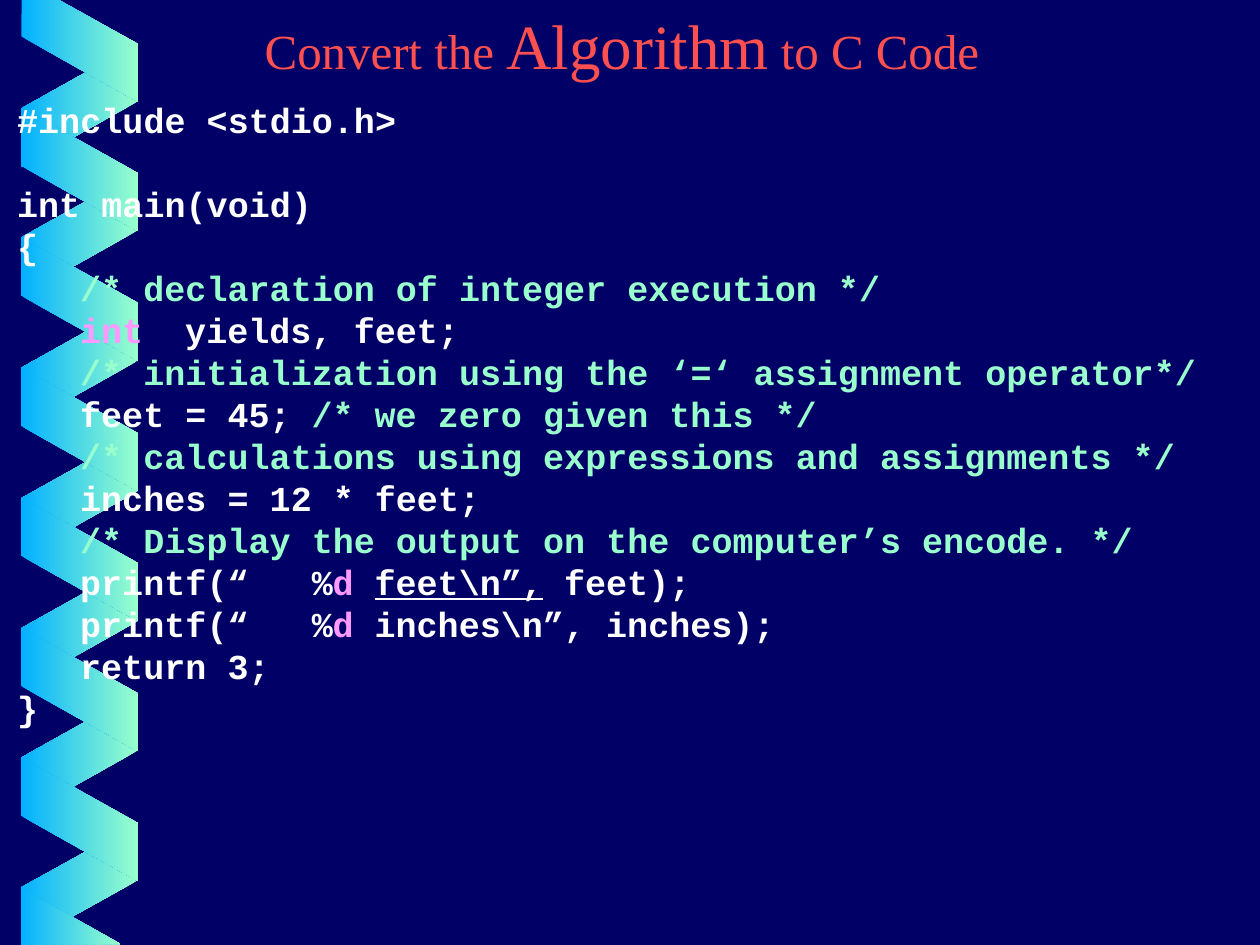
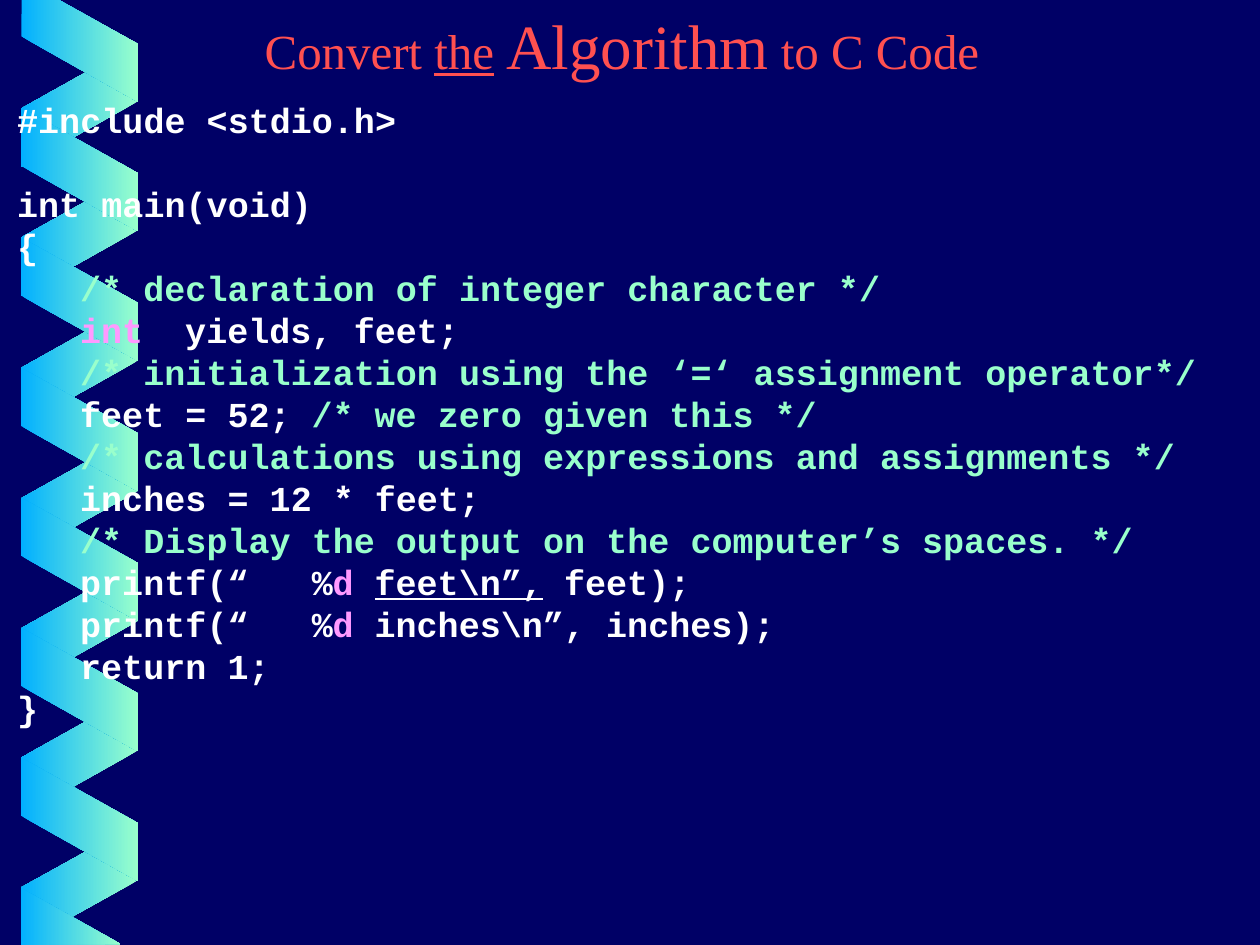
the at (464, 53) underline: none -> present
execution: execution -> character
45: 45 -> 52
encode: encode -> spaces
3: 3 -> 1
